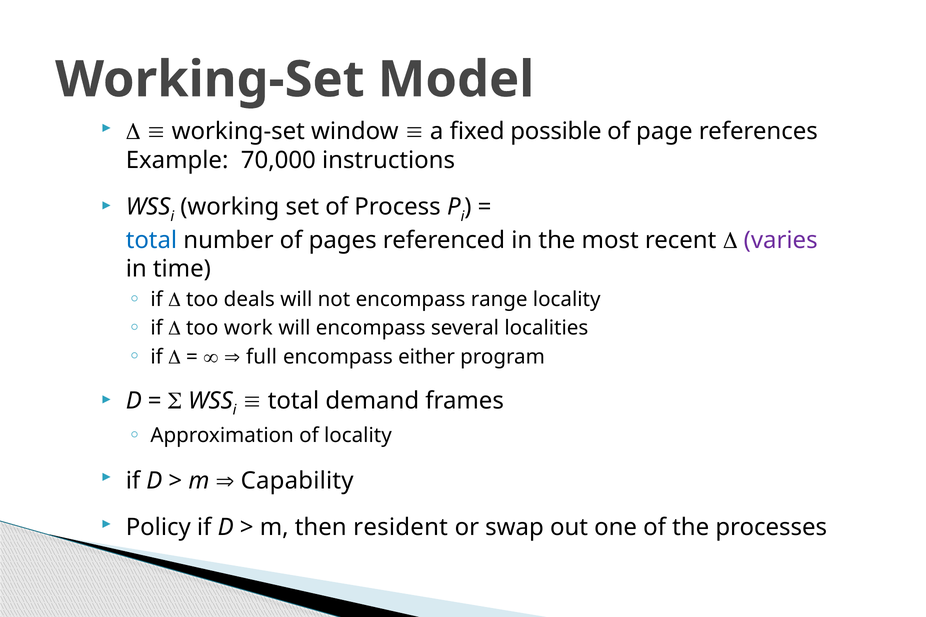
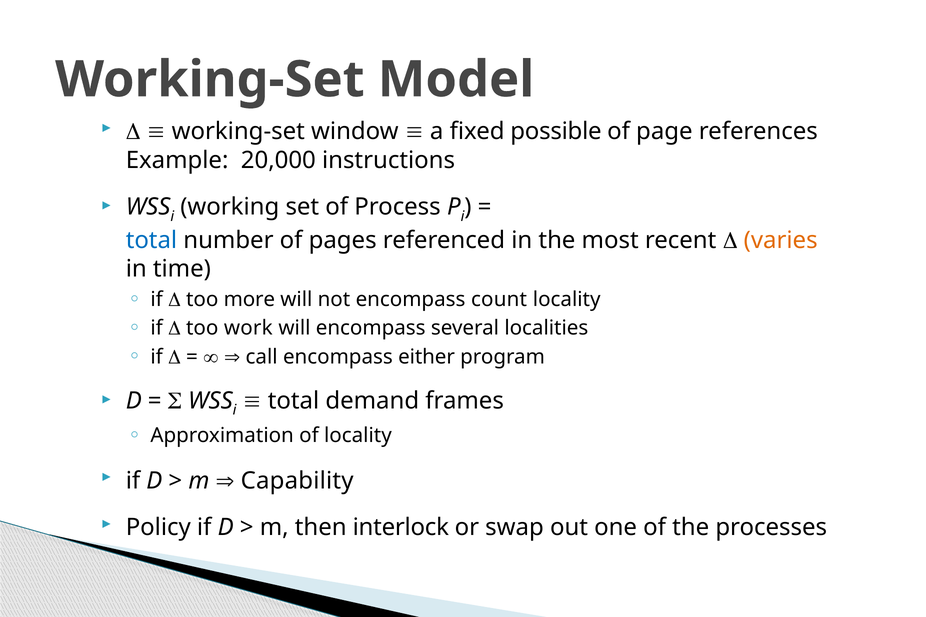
70,000: 70,000 -> 20,000
varies colour: purple -> orange
deals: deals -> more
range: range -> count
full: full -> call
resident: resident -> interlock
